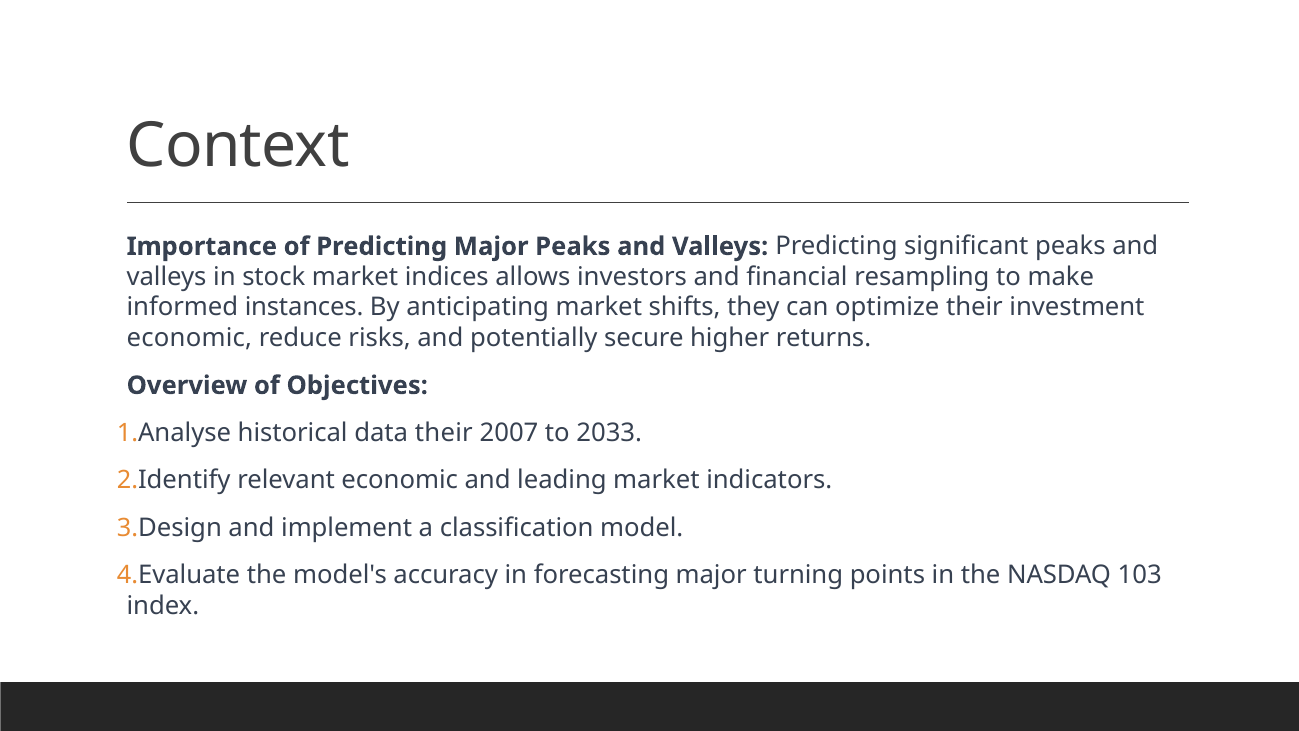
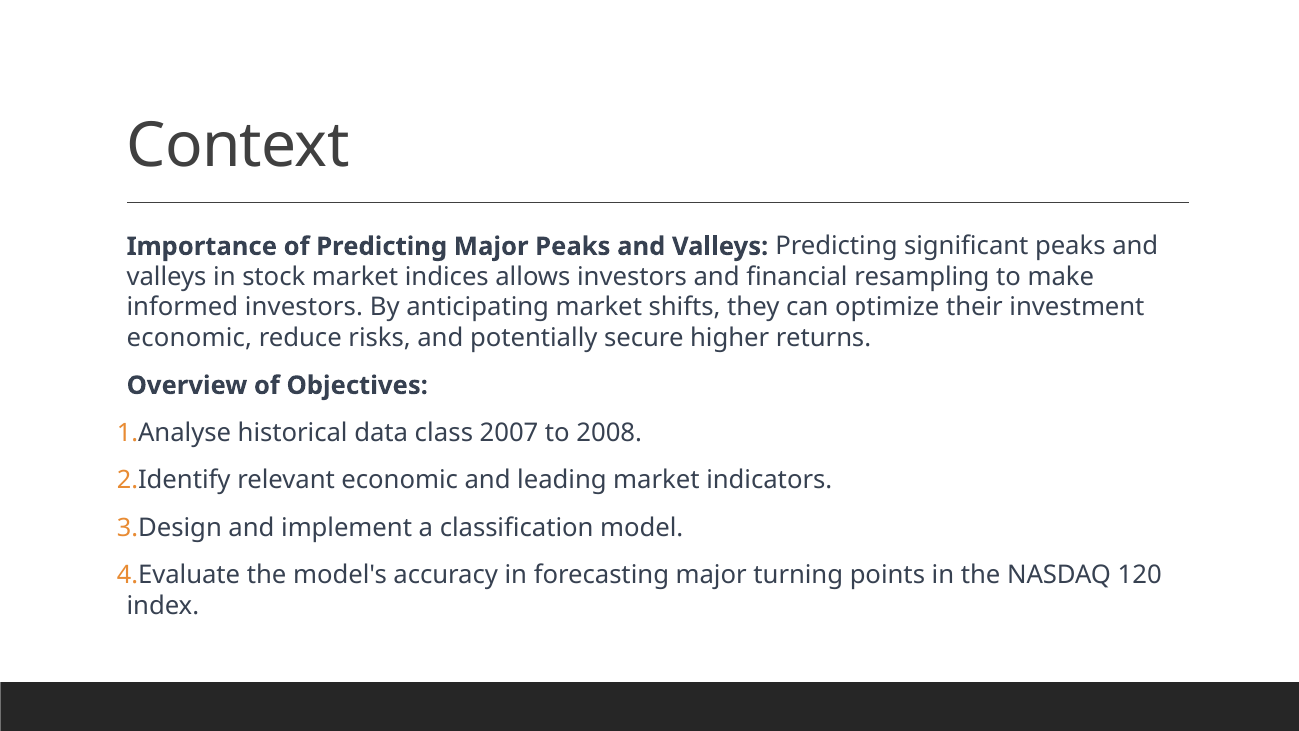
informed instances: instances -> investors
data their: their -> class
2033: 2033 -> 2008
103: 103 -> 120
